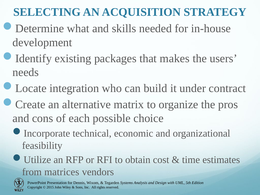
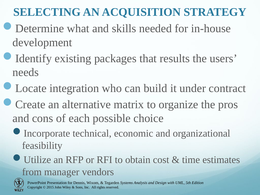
makes: makes -> results
matrices: matrices -> manager
